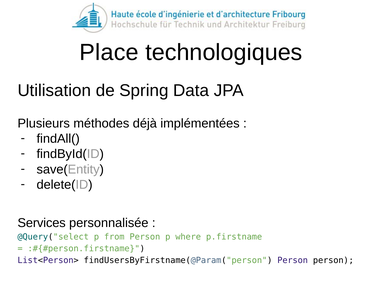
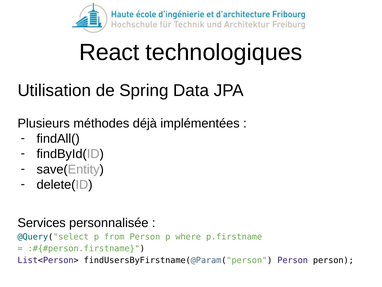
Place: Place -> React
